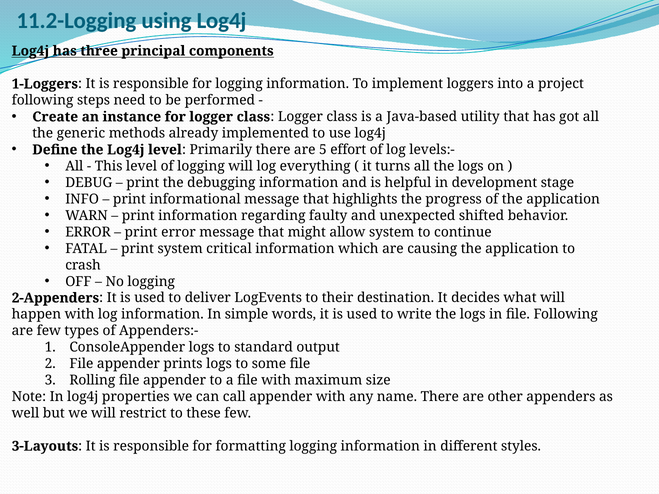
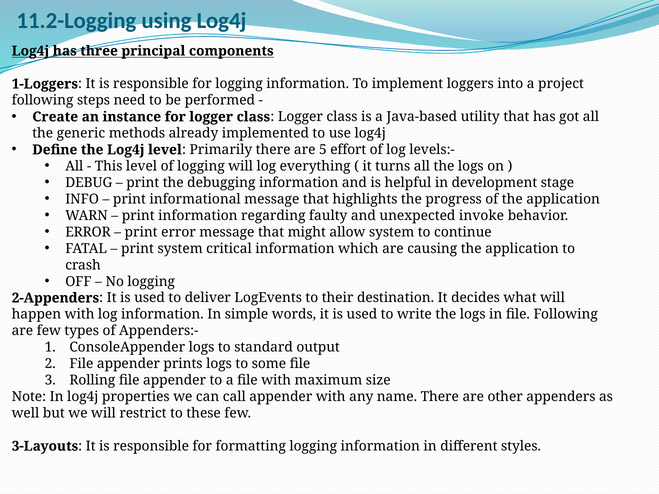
shifted: shifted -> invoke
